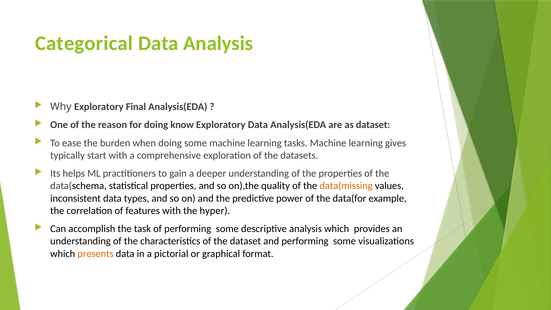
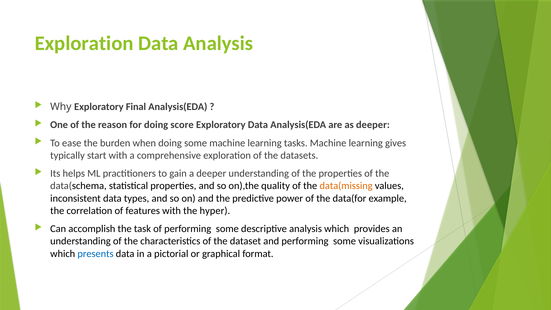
Categorical at (84, 43): Categorical -> Exploration
know: know -> score
as dataset: dataset -> deeper
presents colour: orange -> blue
